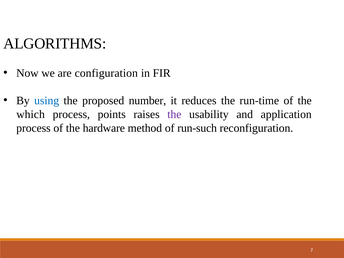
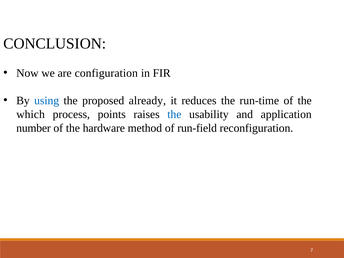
ALGORITHMS: ALGORITHMS -> CONCLUSION
number: number -> already
the at (174, 114) colour: purple -> blue
process at (33, 128): process -> number
run-such: run-such -> run-field
